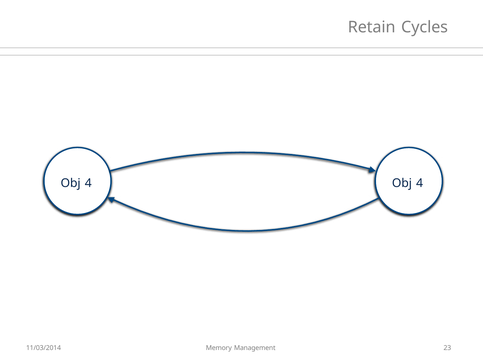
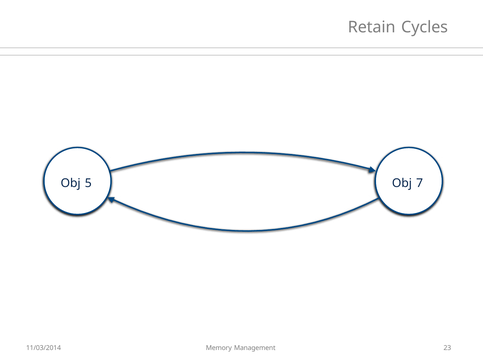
4 at (88, 183): 4 -> 5
4 at (420, 183): 4 -> 7
